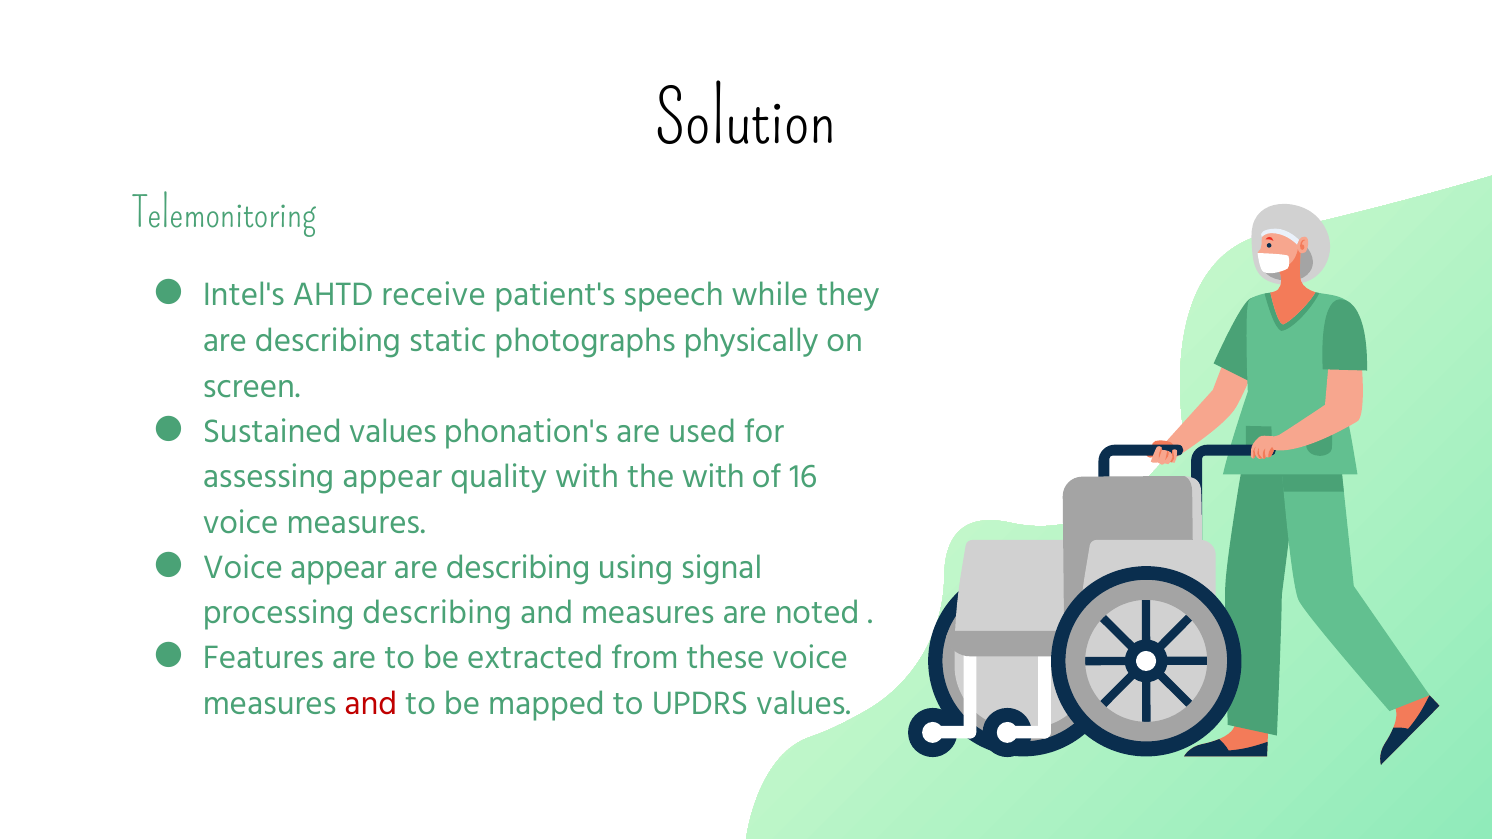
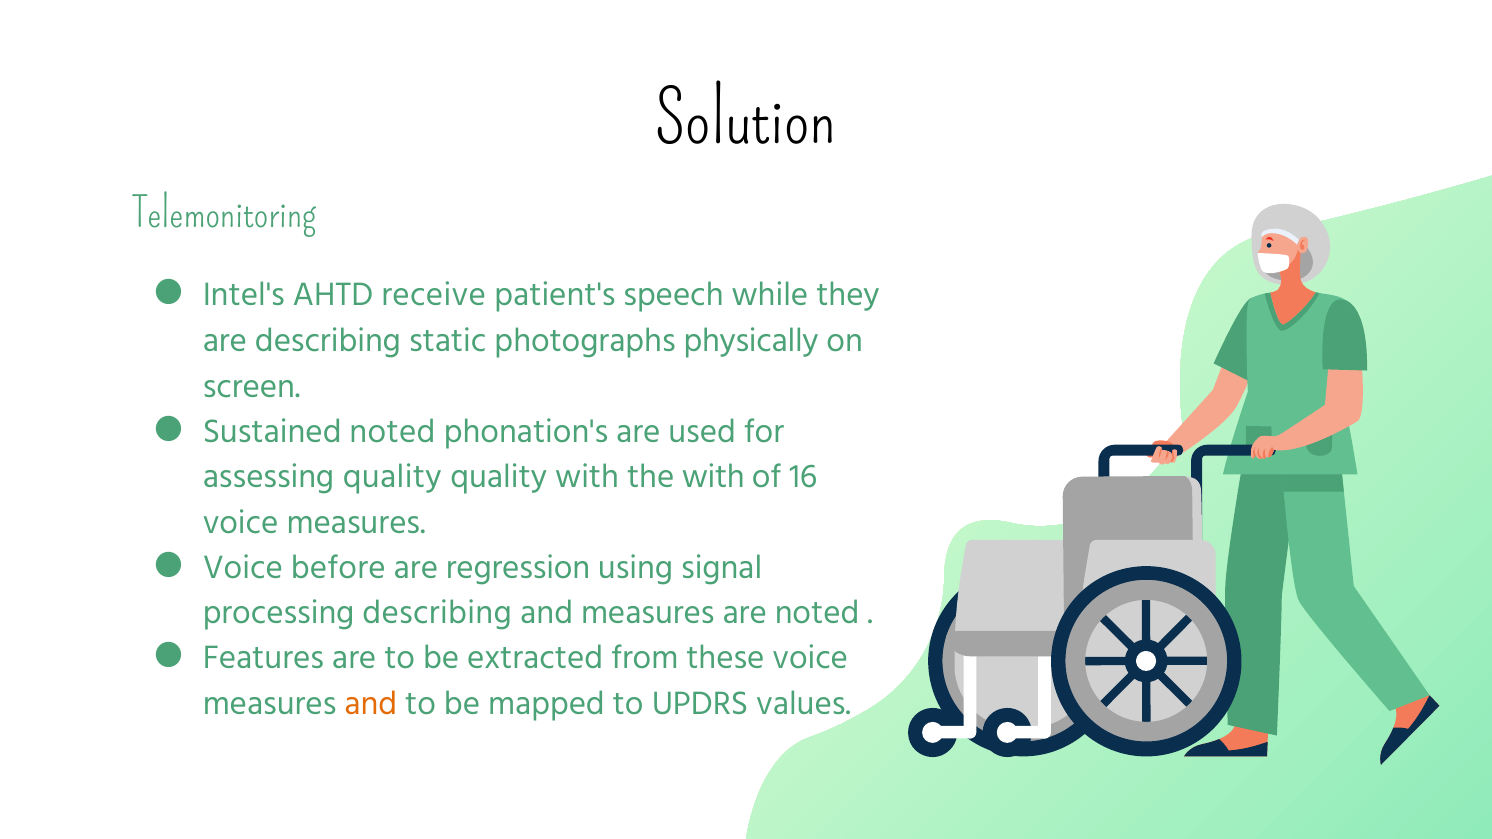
Sustained values: values -> noted
assessing appear: appear -> quality
Voice appear: appear -> before
describing at (518, 568): describing -> regression
and at (371, 703) colour: red -> orange
